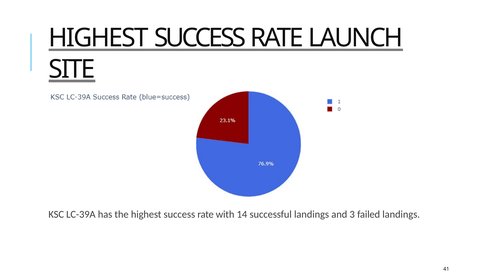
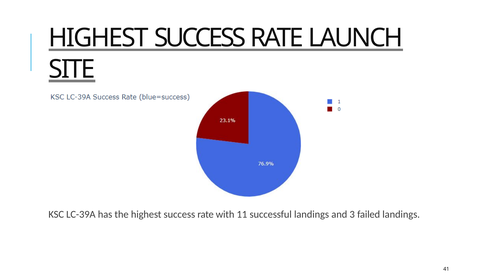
14: 14 -> 11
